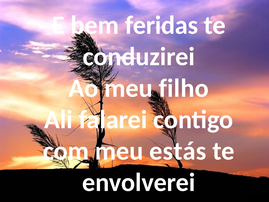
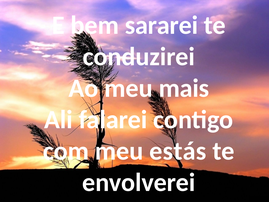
feridas: feridas -> sararei
filho: filho -> mais
